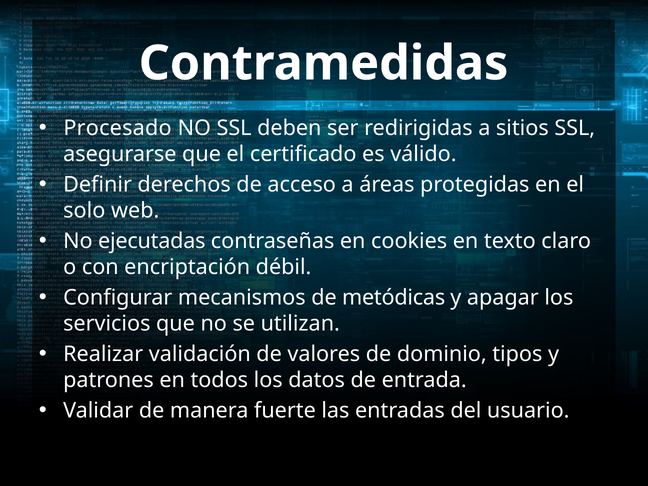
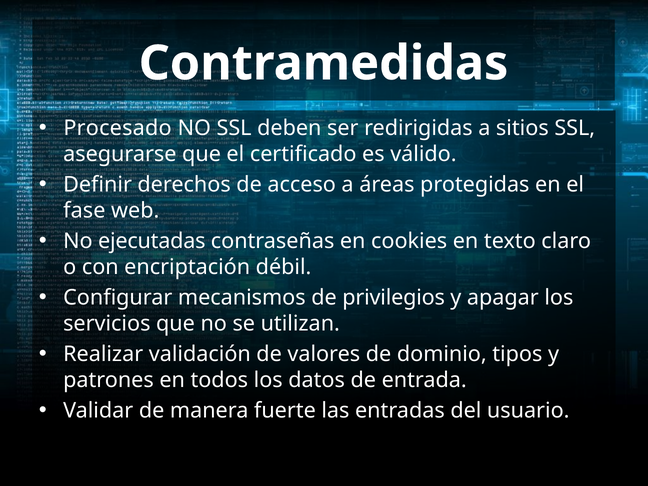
solo: solo -> fase
metódicas: metódicas -> privilegios
